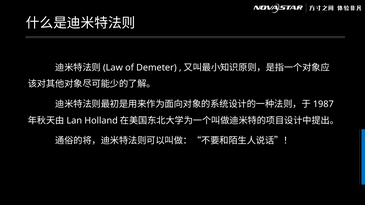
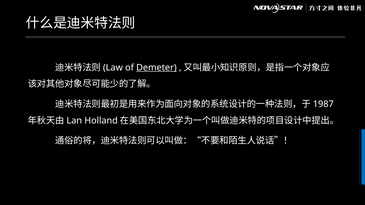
Demeter underline: none -> present
